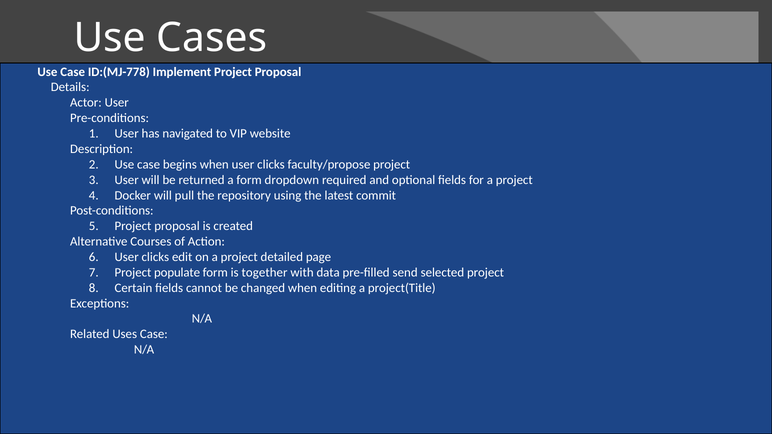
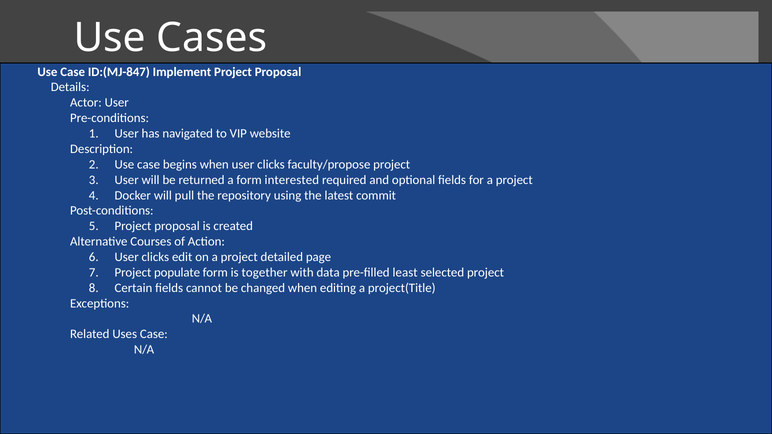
ID:(MJ-778: ID:(MJ-778 -> ID:(MJ-847
dropdown: dropdown -> interested
send: send -> least
